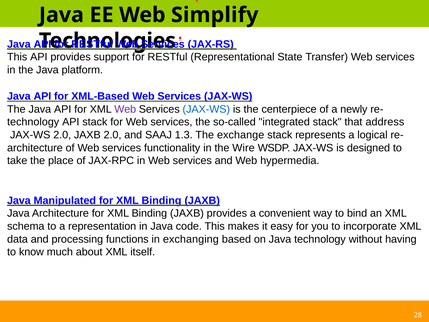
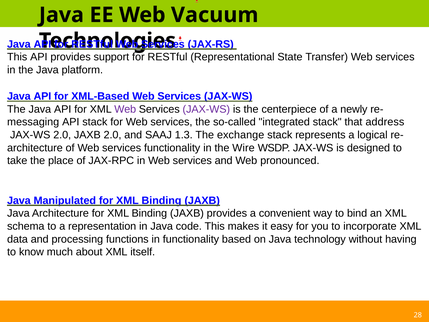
Simplify: Simplify -> Vacuum
JAX-WS at (206, 109) colour: blue -> purple
technology at (33, 122): technology -> messaging
hypermedia: hypermedia -> pronounced
in exchanging: exchanging -> functionality
